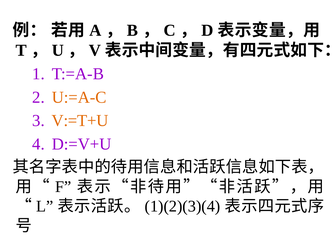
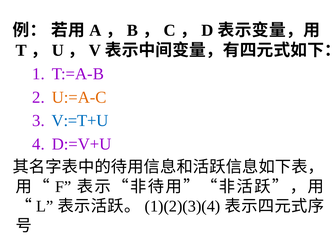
V:=T+U colour: orange -> blue
